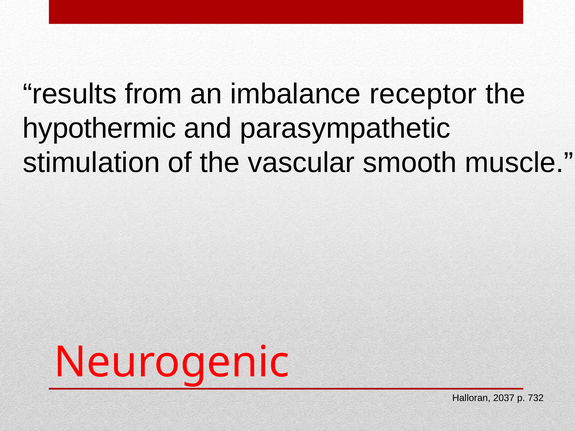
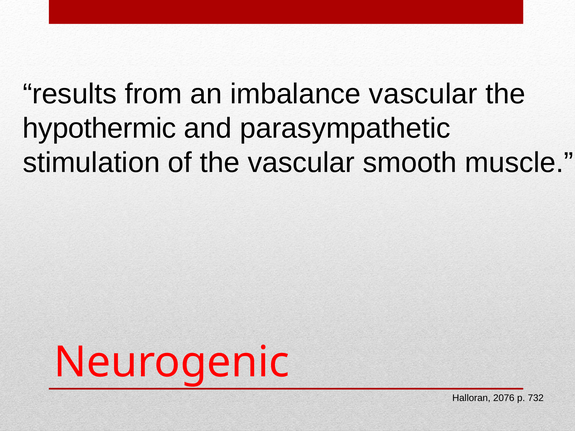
imbalance receptor: receptor -> vascular
2037: 2037 -> 2076
